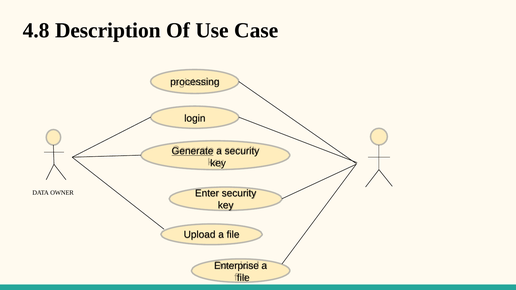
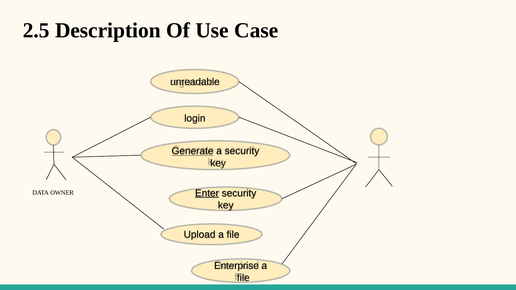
4.8: 4.8 -> 2.5
processing: processing -> unreadable
Enter underline: none -> present
